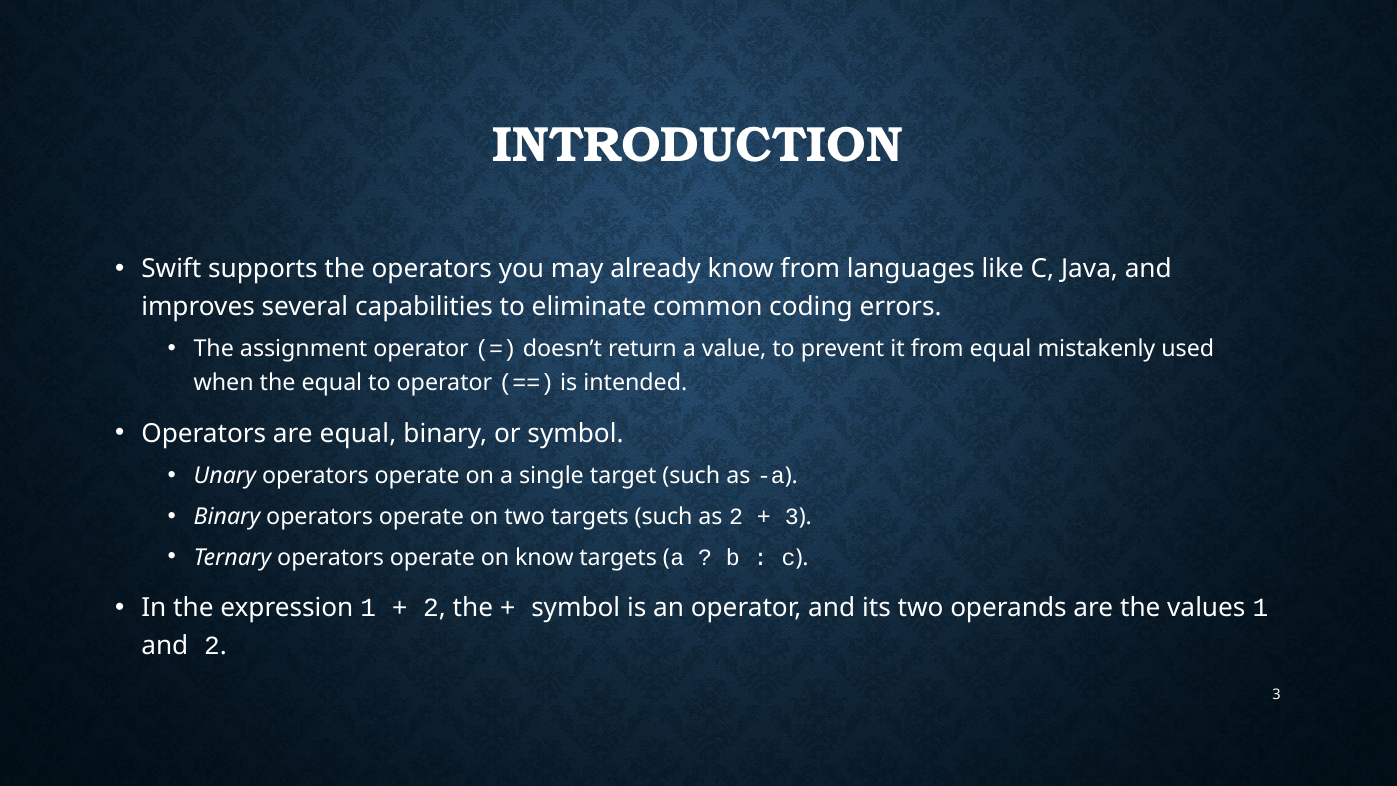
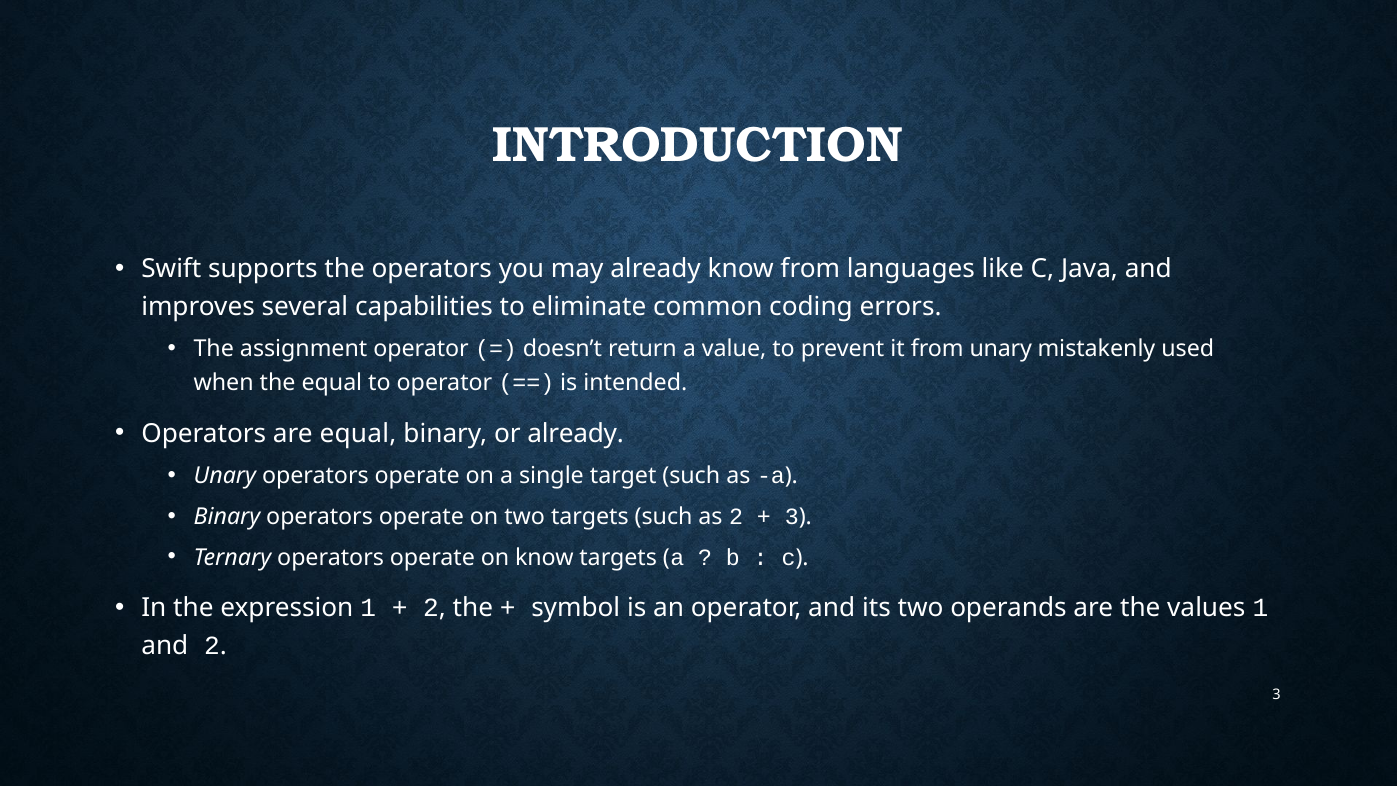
from equal: equal -> unary
or symbol: symbol -> already
